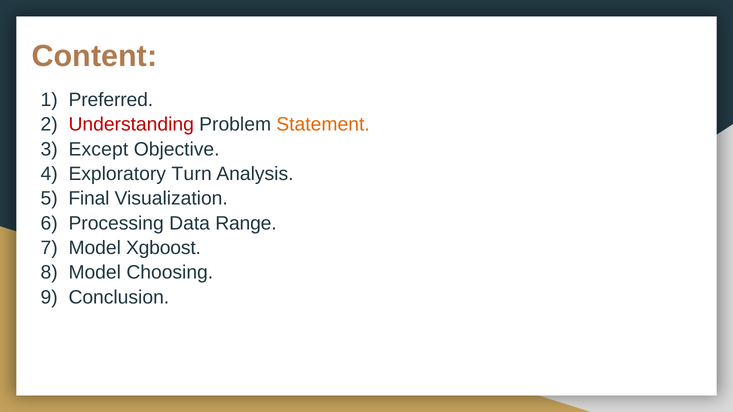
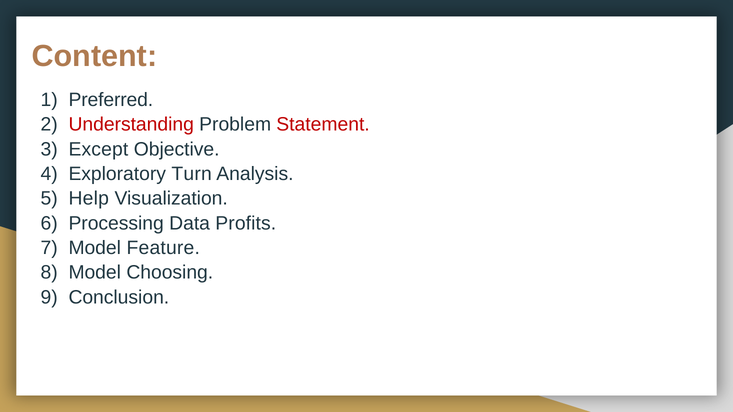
Statement colour: orange -> red
Final: Final -> Help
Range: Range -> Profits
Xgboost: Xgboost -> Feature
